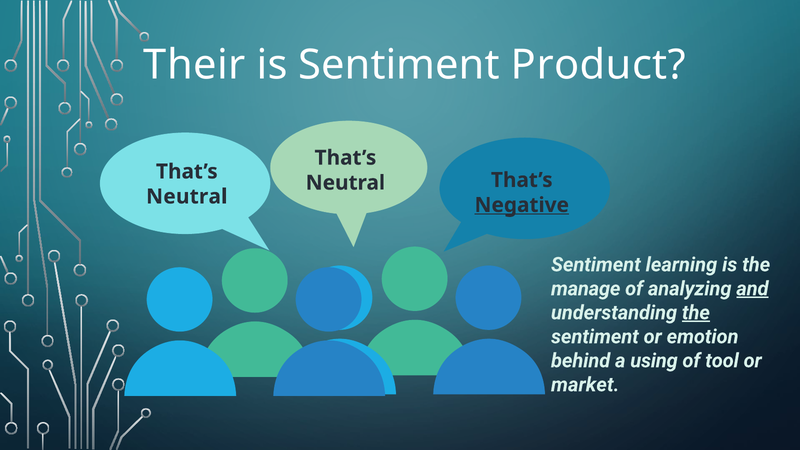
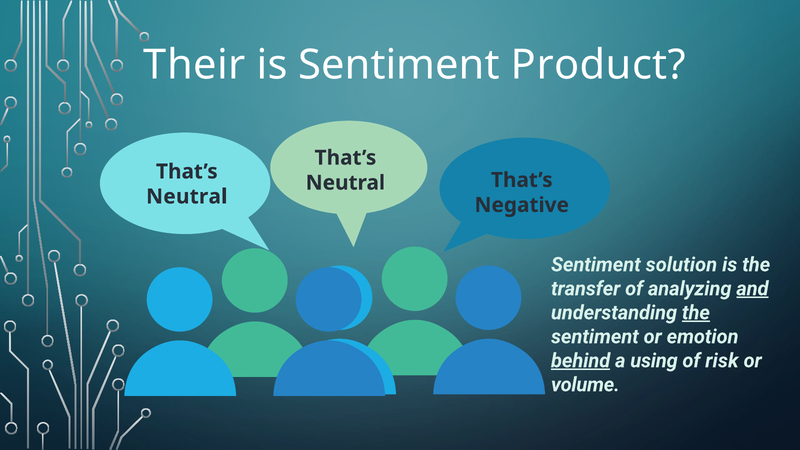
Negative underline: present -> none
learning: learning -> solution
manage: manage -> transfer
behind underline: none -> present
tool: tool -> risk
market: market -> volume
